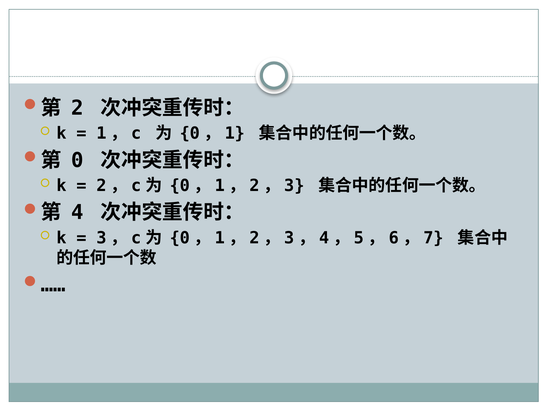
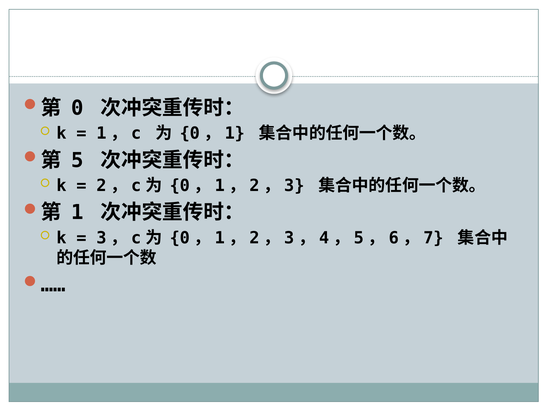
2: 2 -> 0
0: 0 -> 5
4: 4 -> 1
